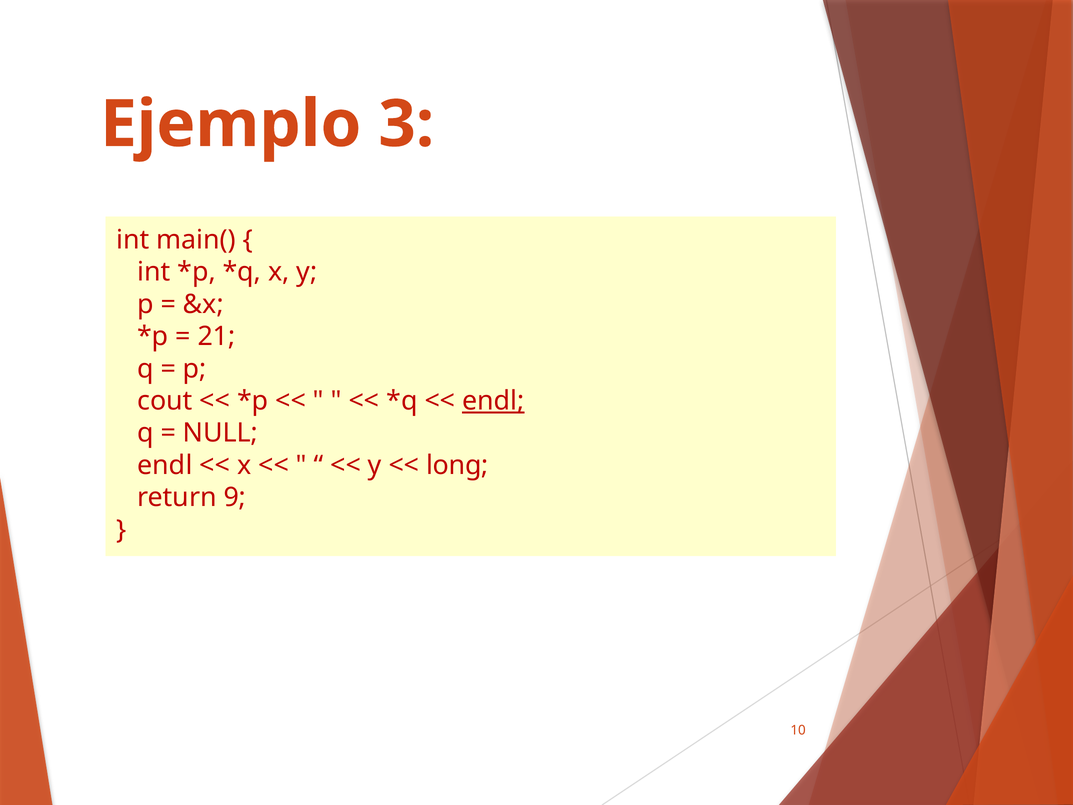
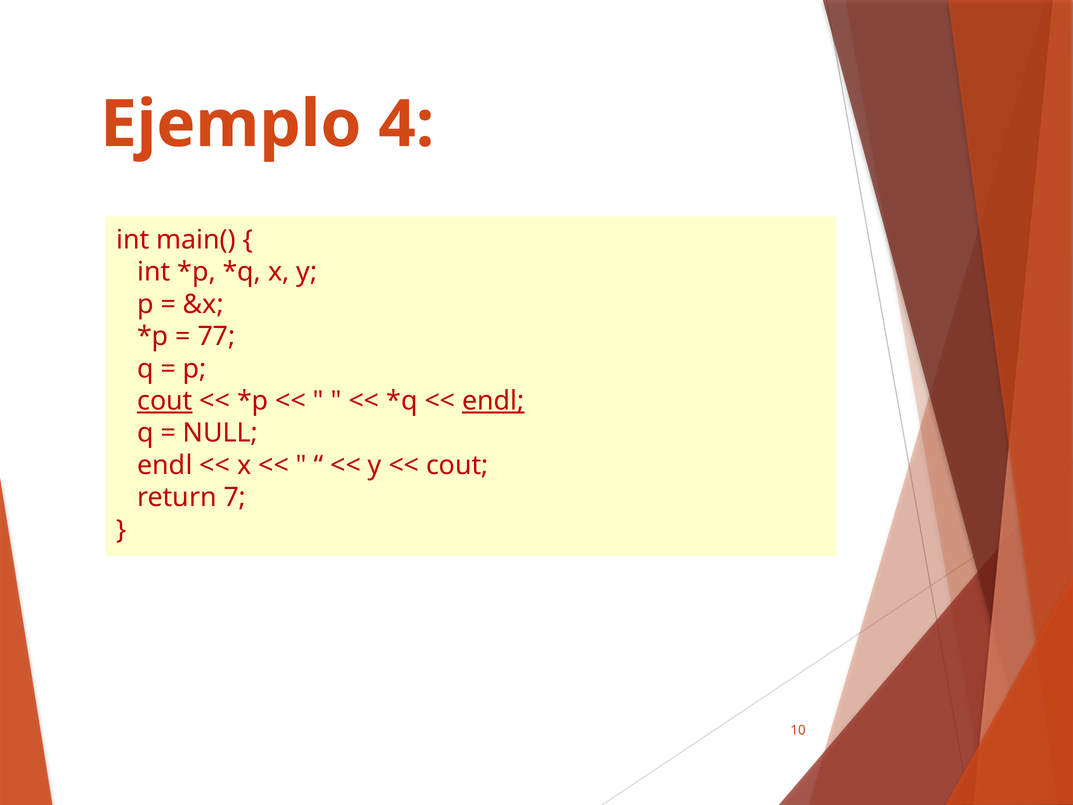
3: 3 -> 4
21: 21 -> 77
cout at (165, 401) underline: none -> present
long at (457, 465): long -> cout
9: 9 -> 7
